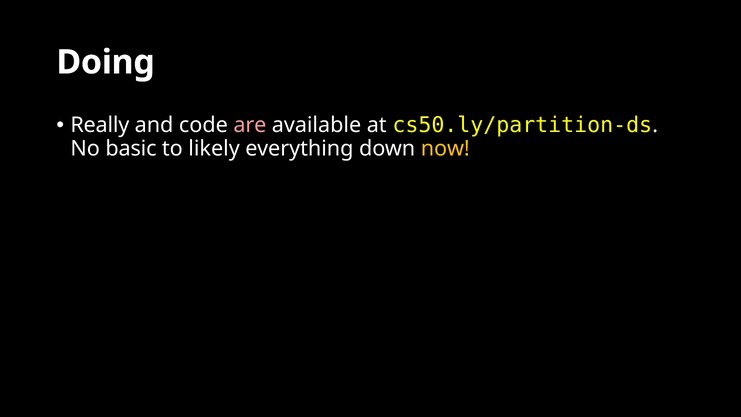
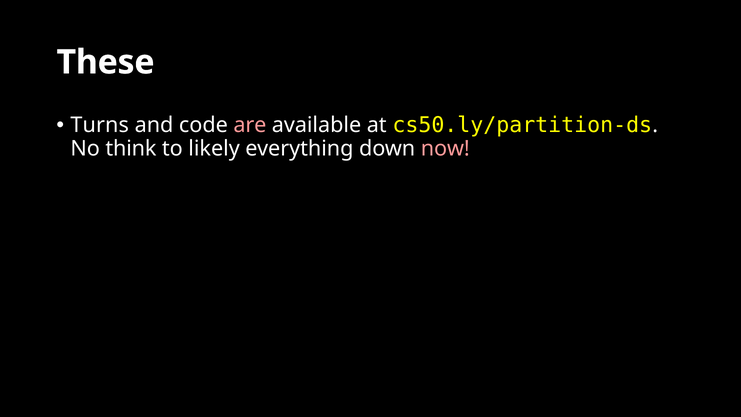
Doing: Doing -> These
Really: Really -> Turns
basic: basic -> think
now colour: yellow -> pink
